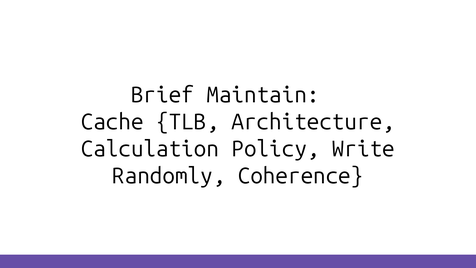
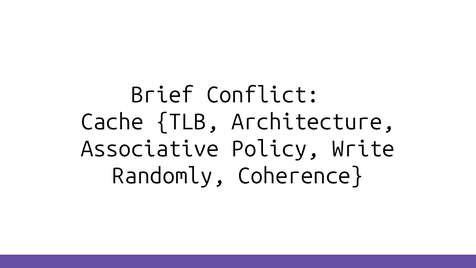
Maintain: Maintain -> Conflict
Calculation: Calculation -> Associative
